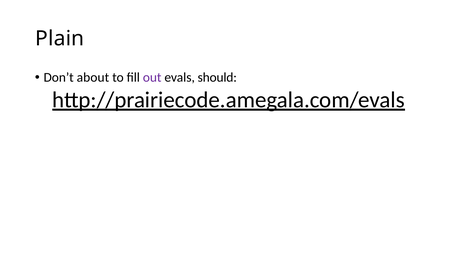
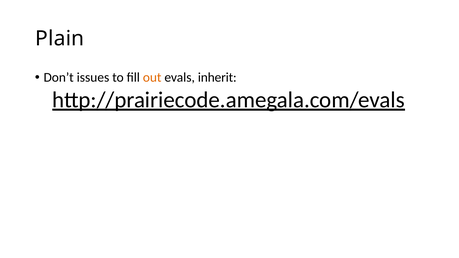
about: about -> issues
out colour: purple -> orange
should: should -> inherit
